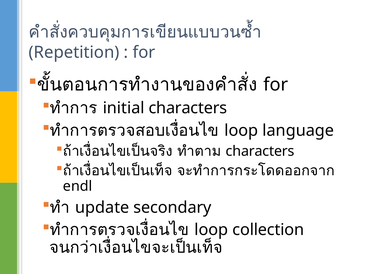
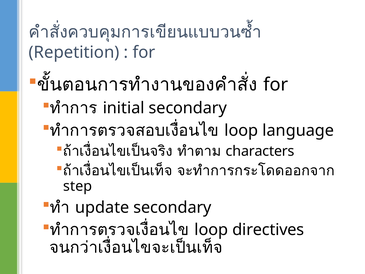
initial characters: characters -> secondary
endl: endl -> step
collection: collection -> directives
